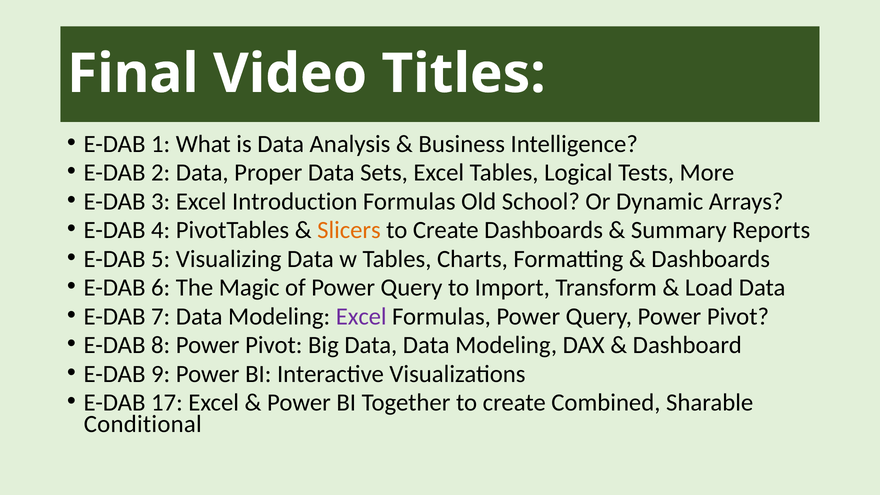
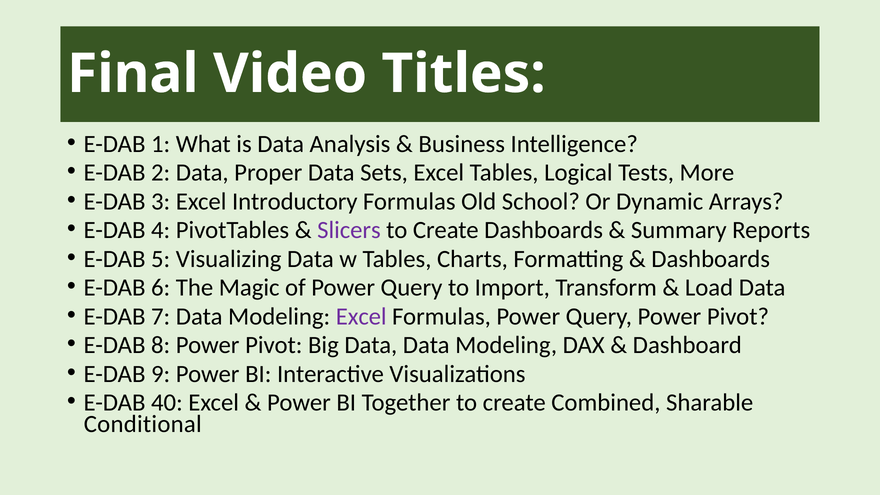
Introduction: Introduction -> Introductory
Slicers colour: orange -> purple
17: 17 -> 40
